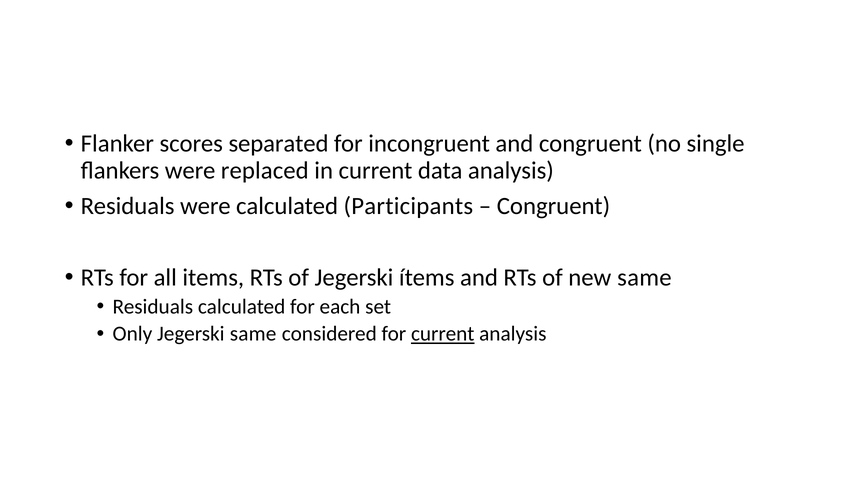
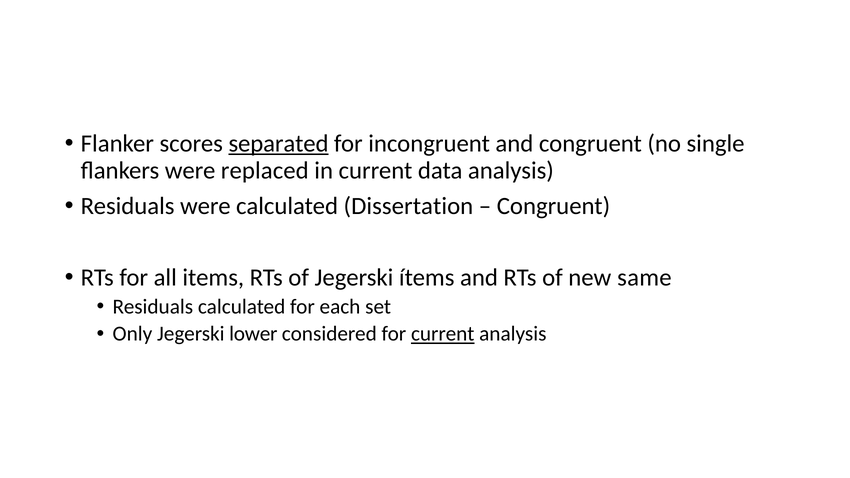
separated underline: none -> present
Participants: Participants -> Dissertation
Jegerski same: same -> lower
